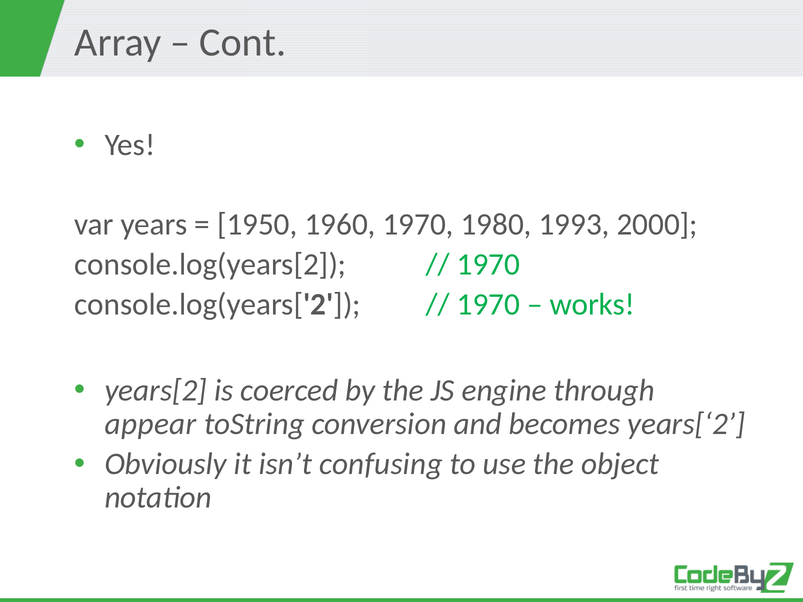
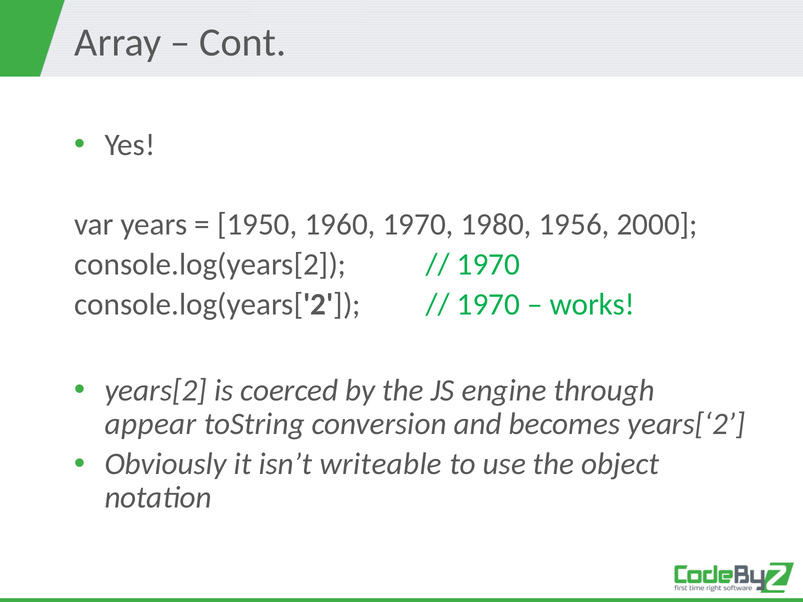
1993: 1993 -> 1956
confusing: confusing -> writeable
